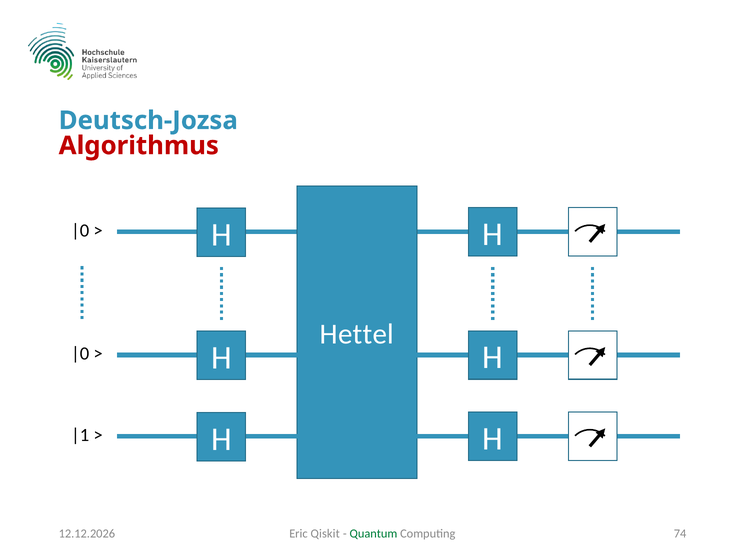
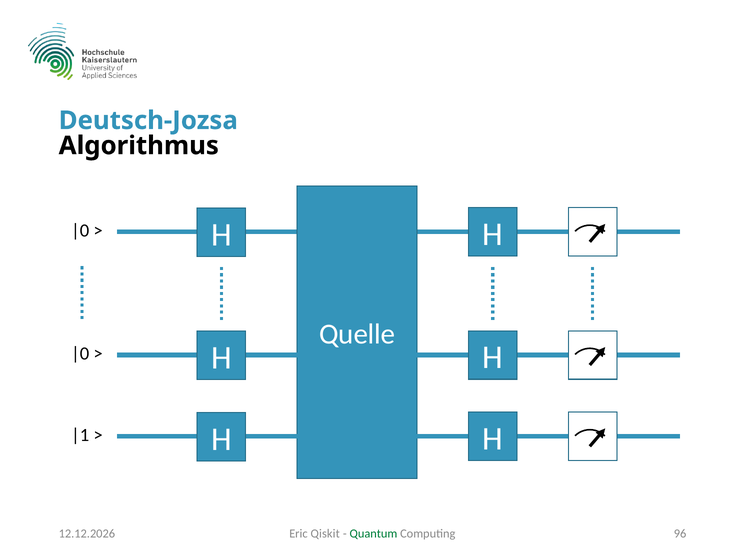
Algorithmus colour: red -> black
Hettel: Hettel -> Quelle
74: 74 -> 96
